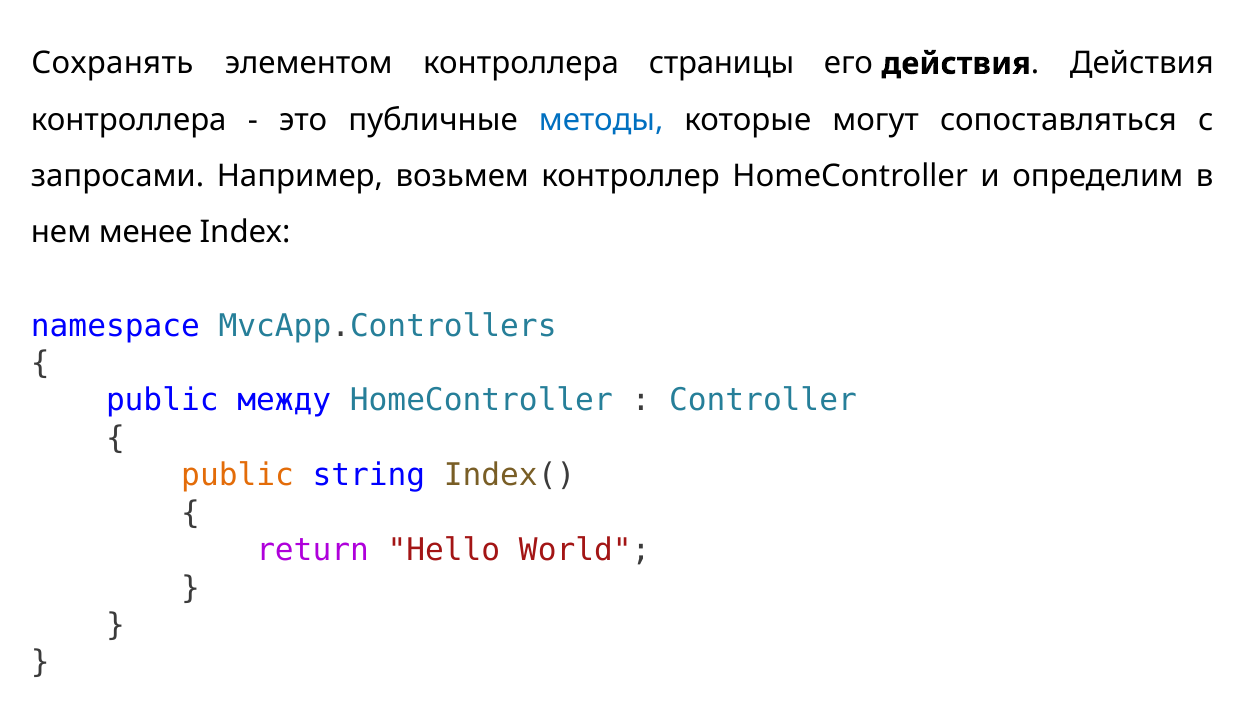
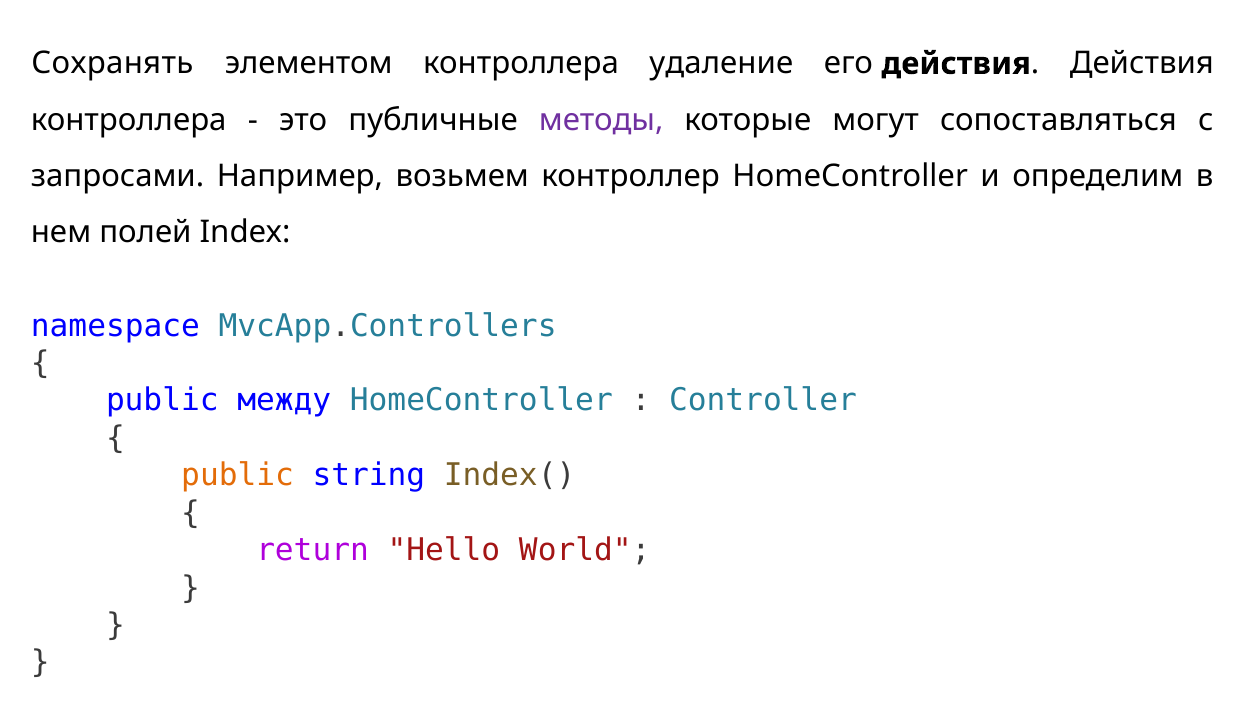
страницы: страницы -> удаление
методы colour: blue -> purple
менее: менее -> полей
